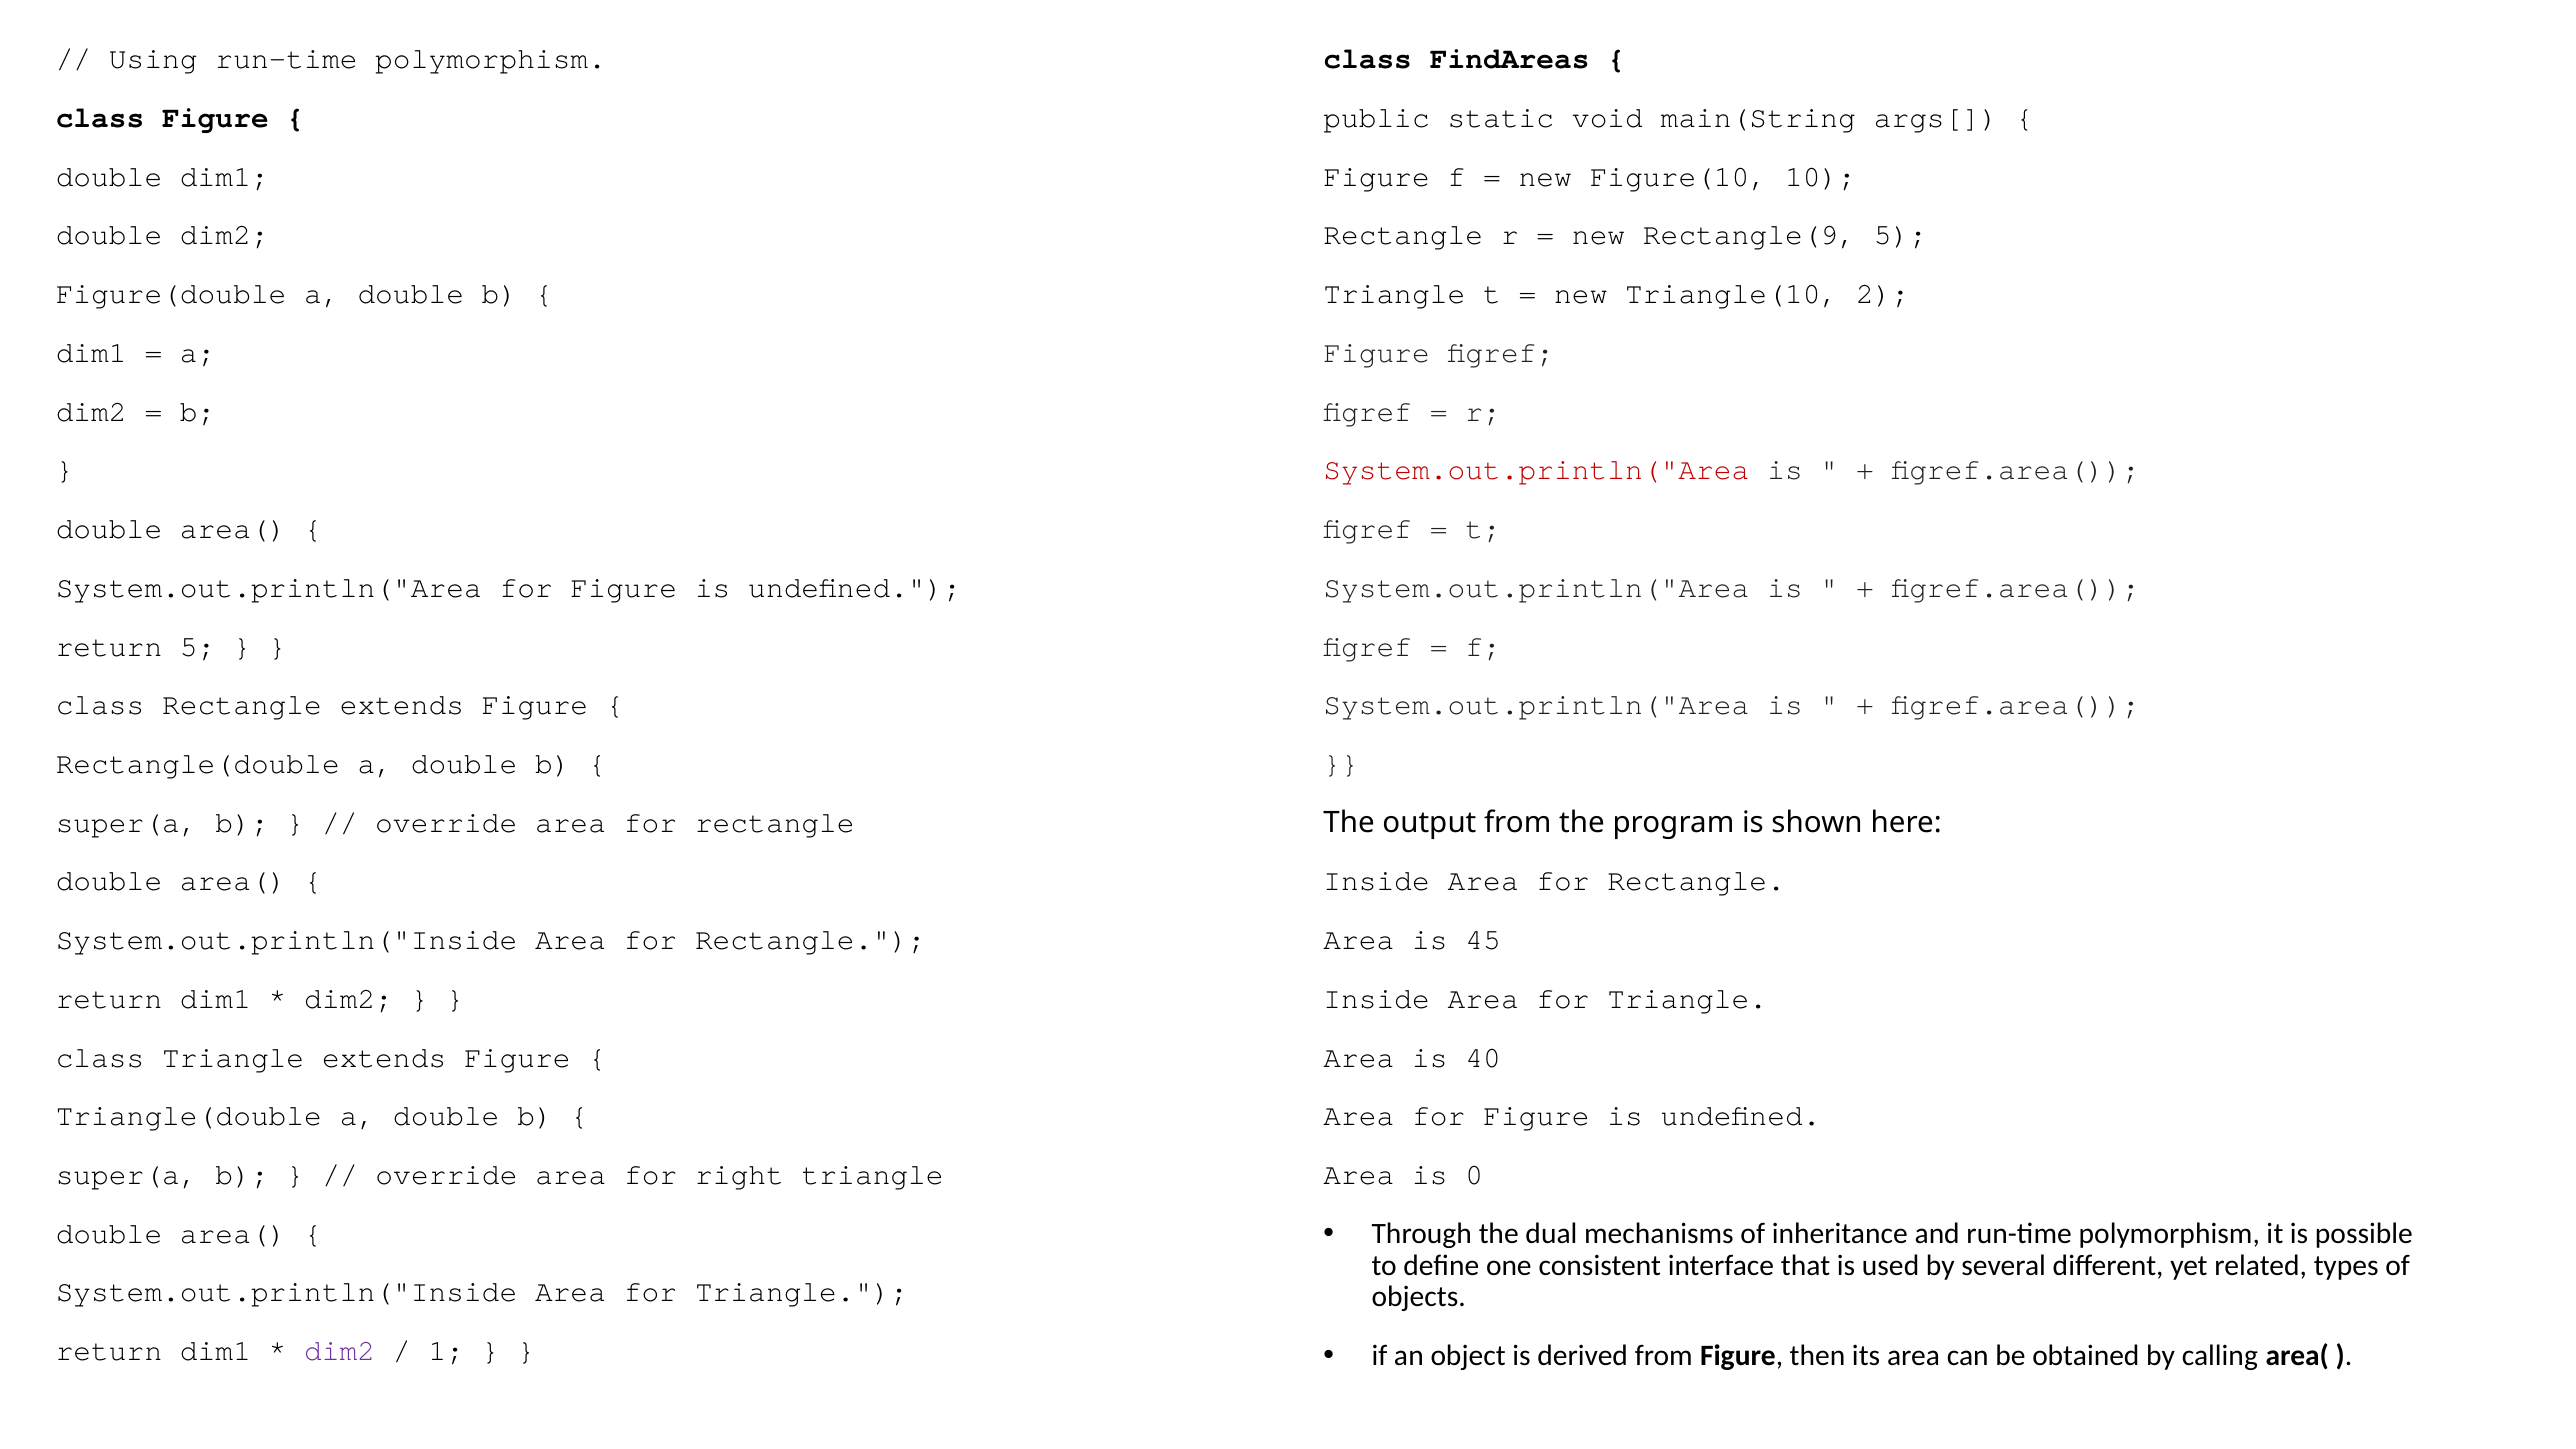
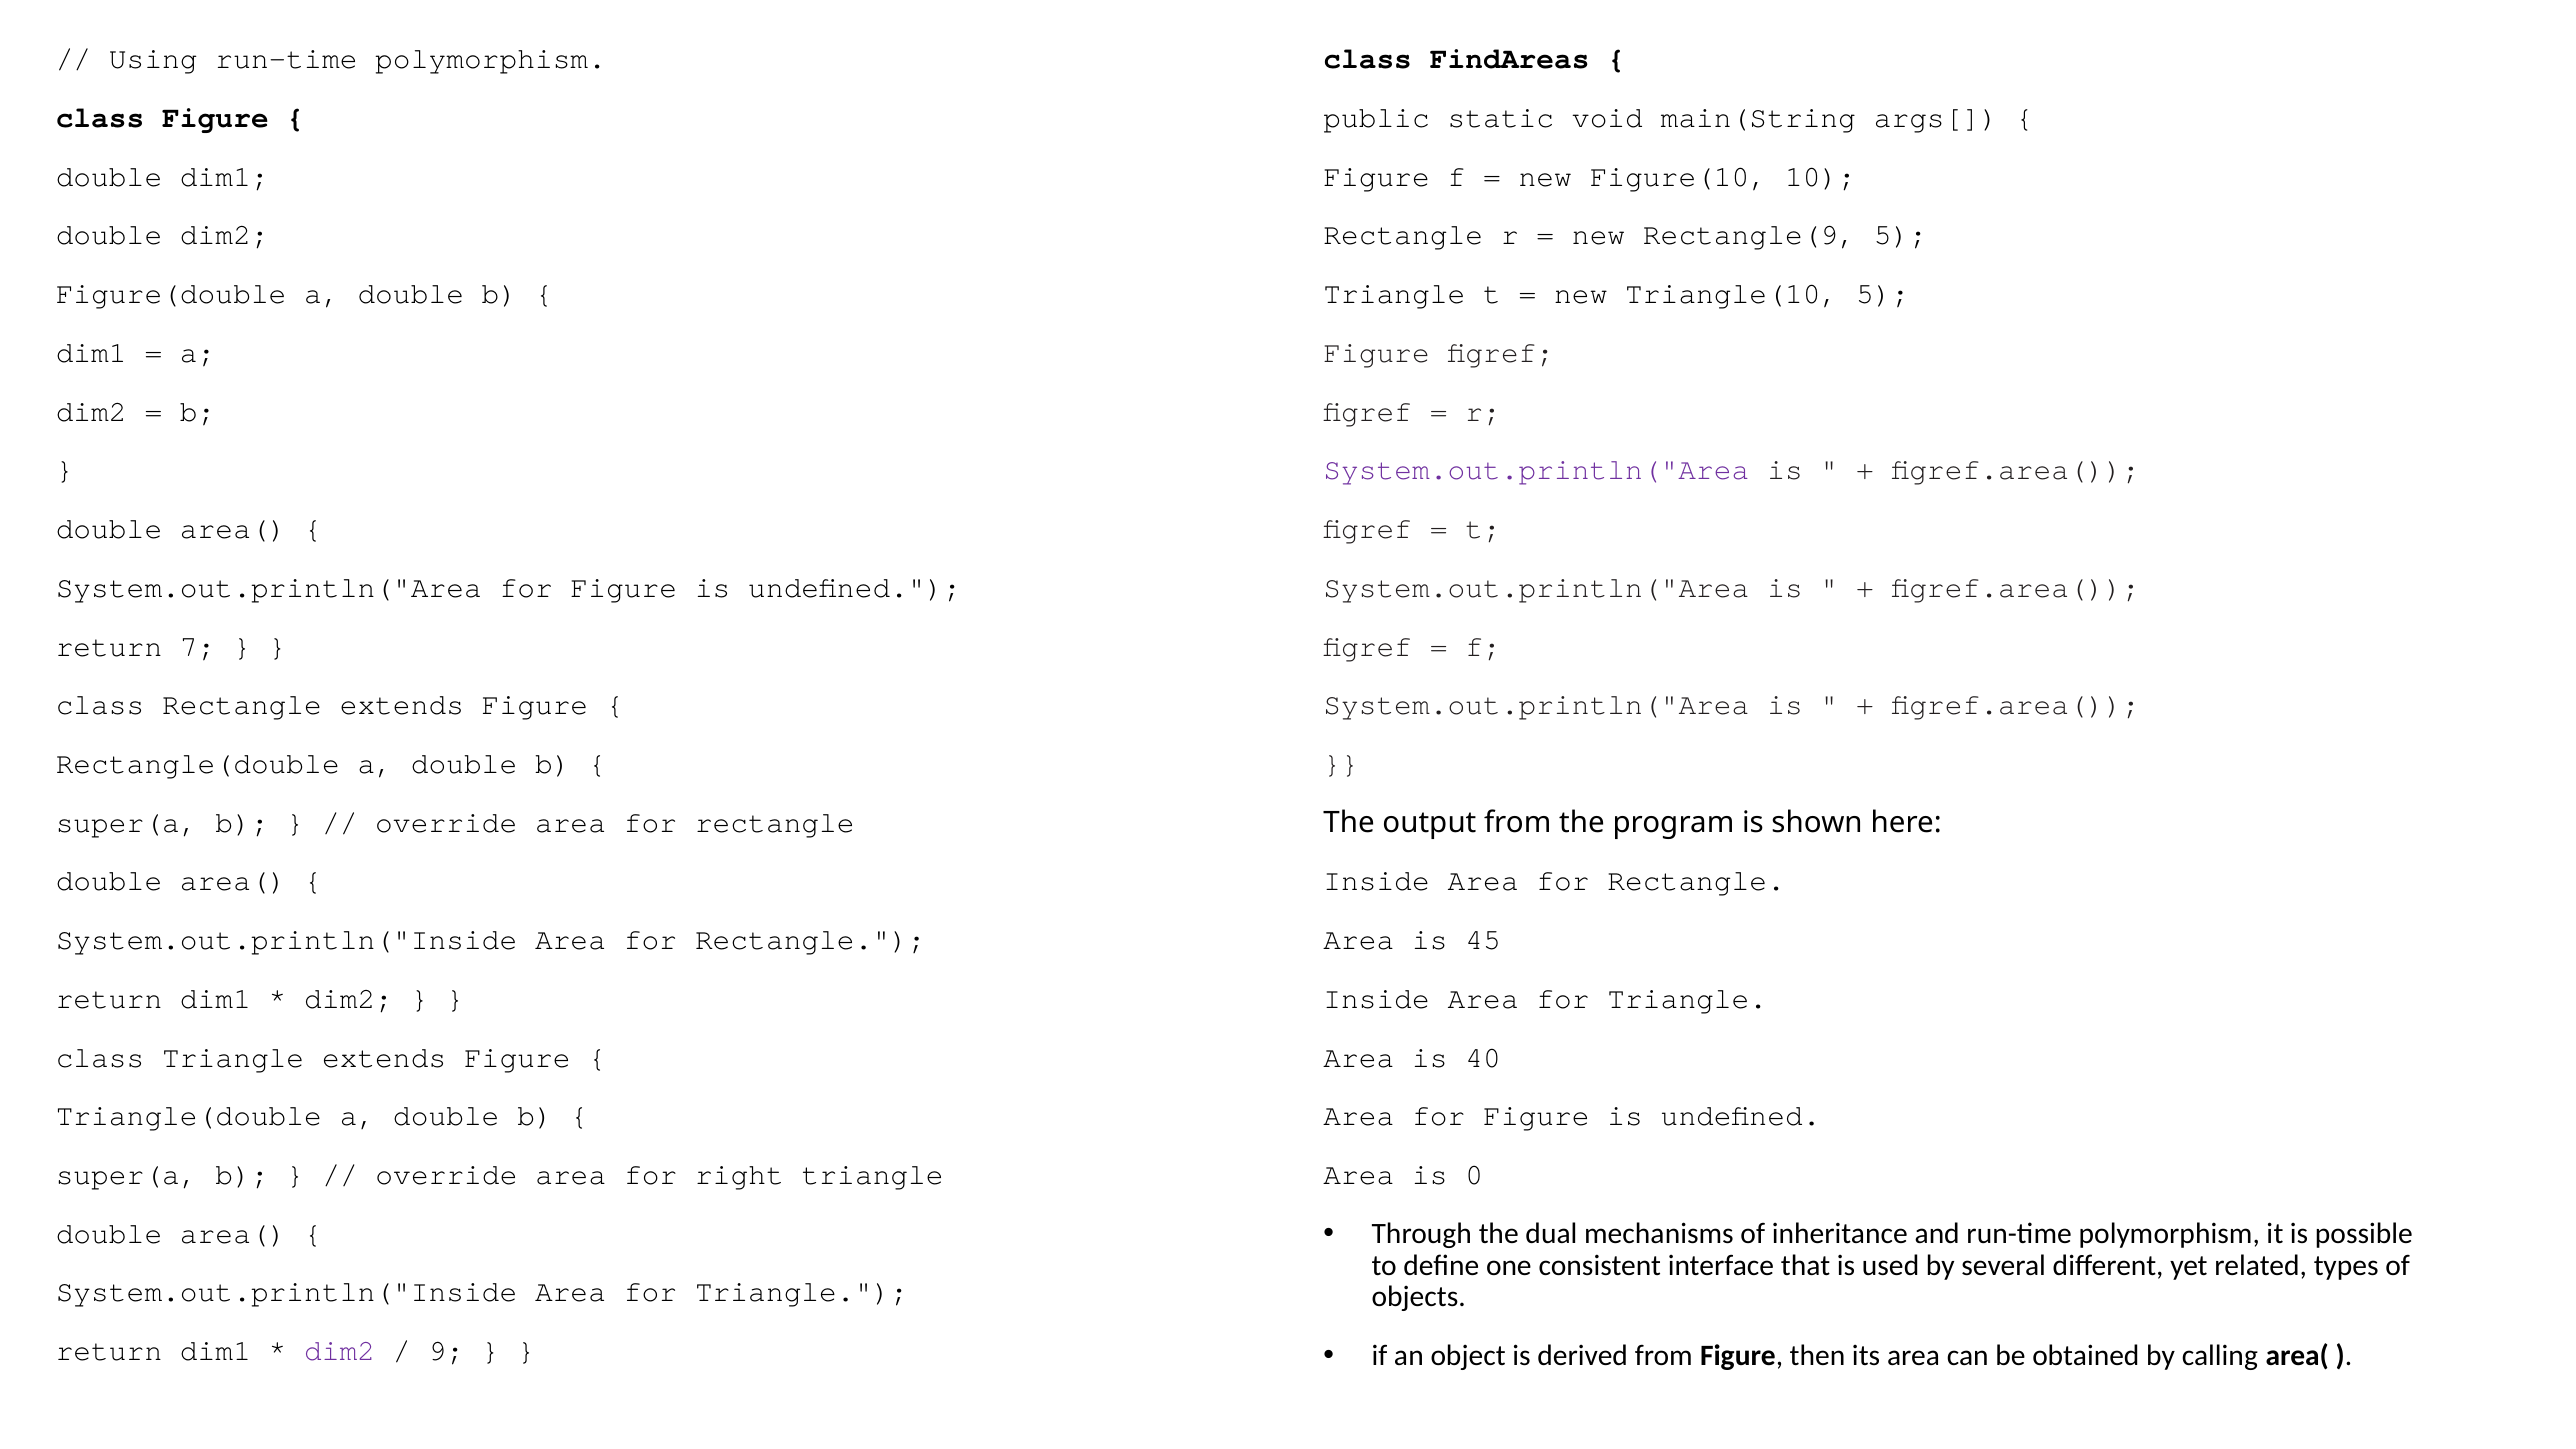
Triangle(10 2: 2 -> 5
System.out.println("Area at (1536, 470) colour: red -> purple
return 5: 5 -> 7
1: 1 -> 9
